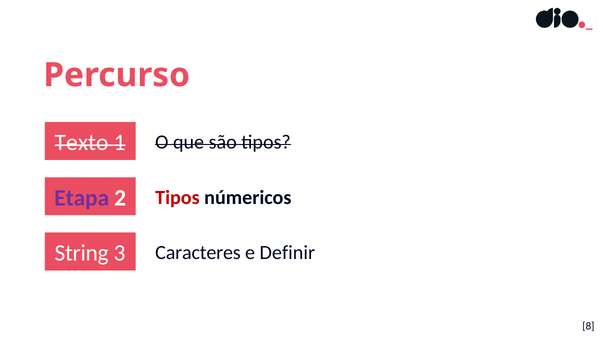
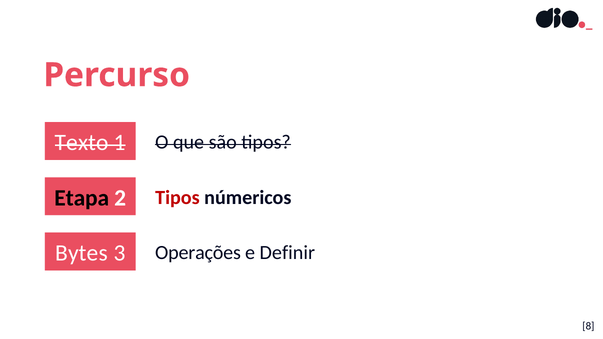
Etapa colour: purple -> black
String: String -> Bytes
Caracteres: Caracteres -> Operações
